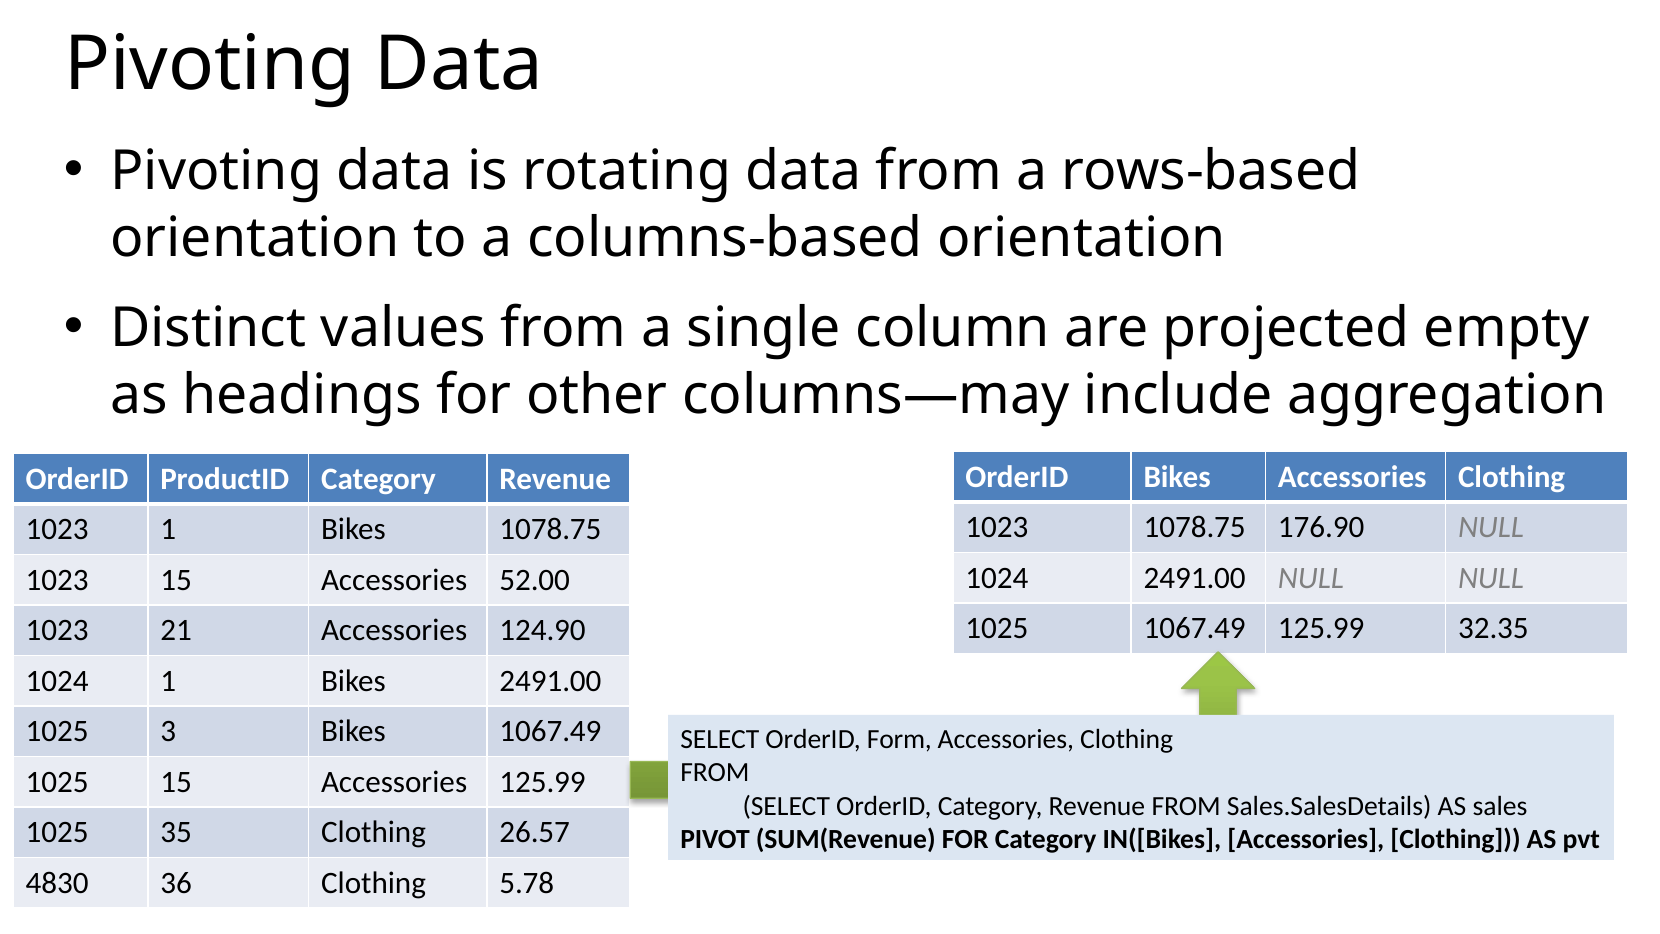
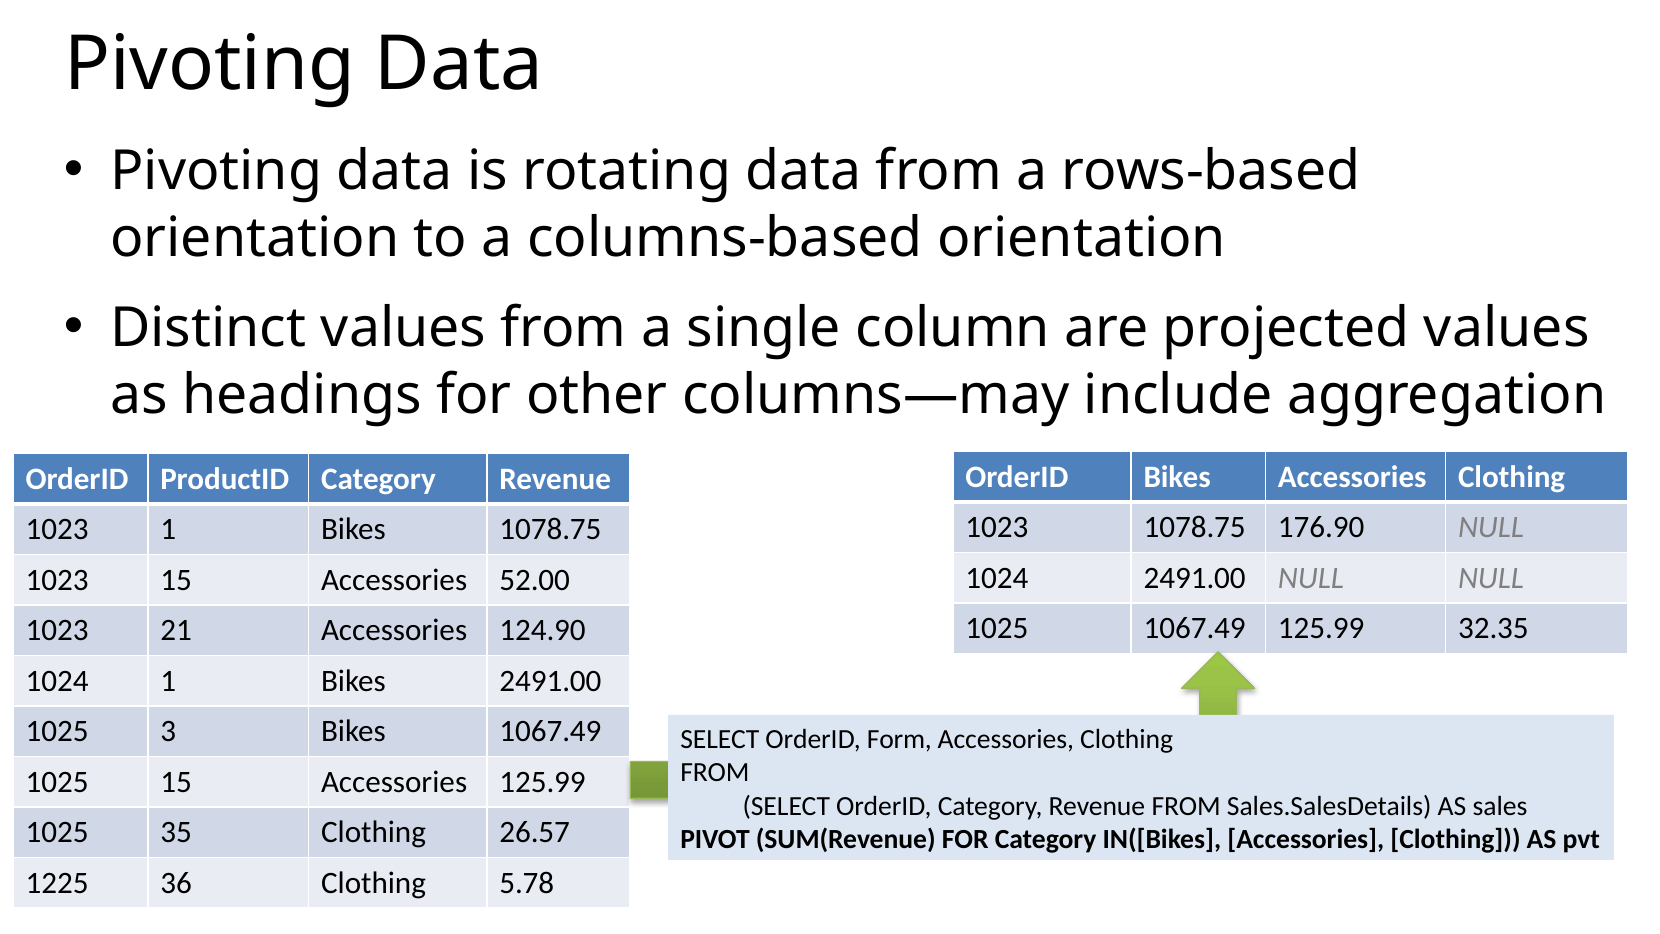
projected empty: empty -> values
4830: 4830 -> 1225
